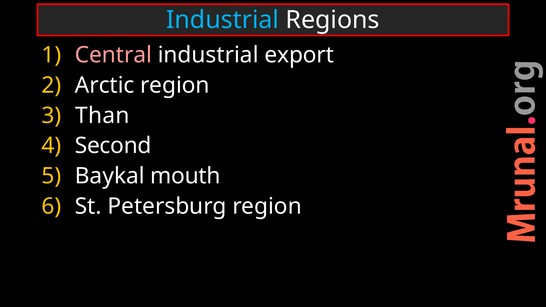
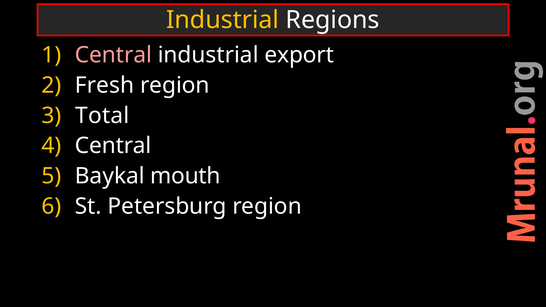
Industrial at (223, 20) colour: light blue -> yellow
Arctic: Arctic -> Fresh
Than: Than -> Total
Second at (113, 146): Second -> Central
